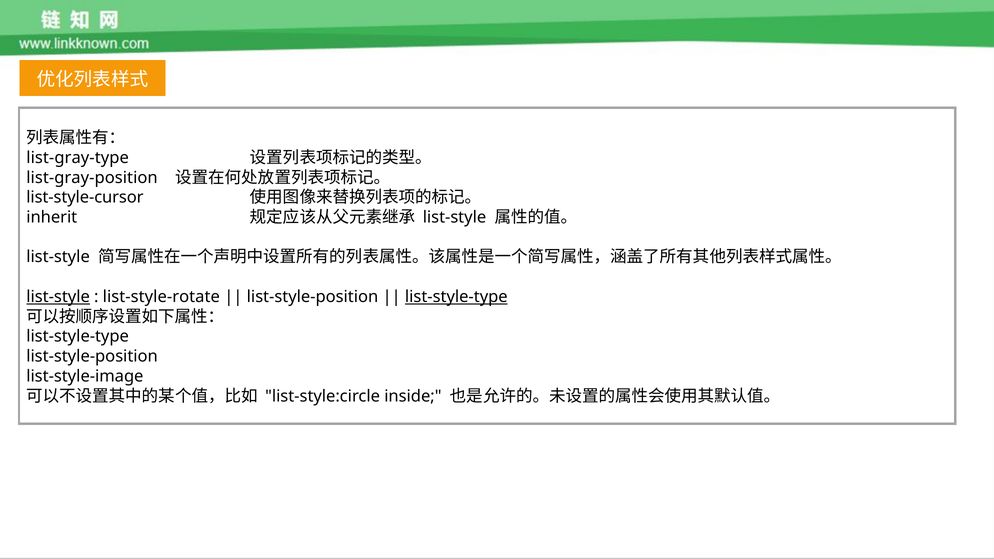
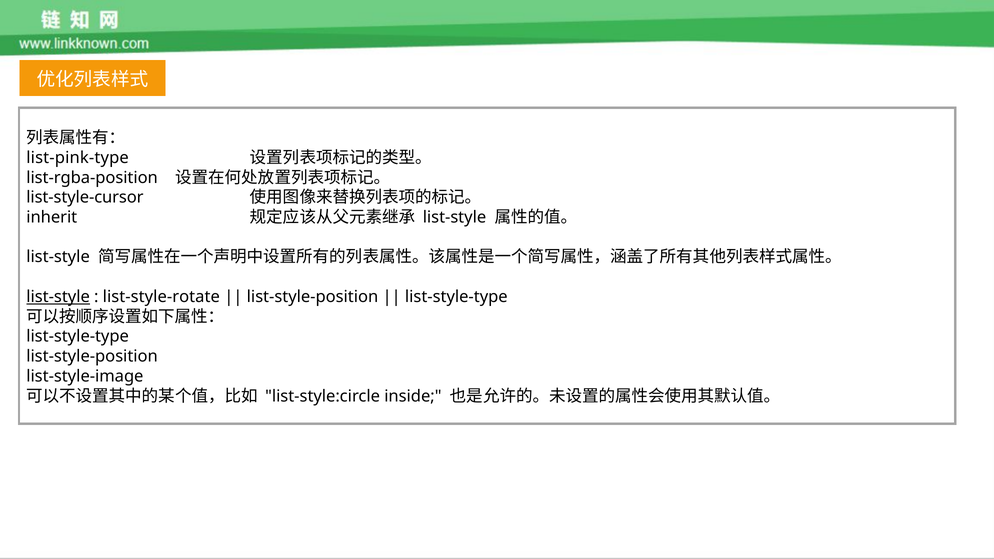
list-gray-type: list-gray-type -> list-pink-type
list-gray-position: list-gray-position -> list-rgba-position
list-style-type at (456, 297) underline: present -> none
